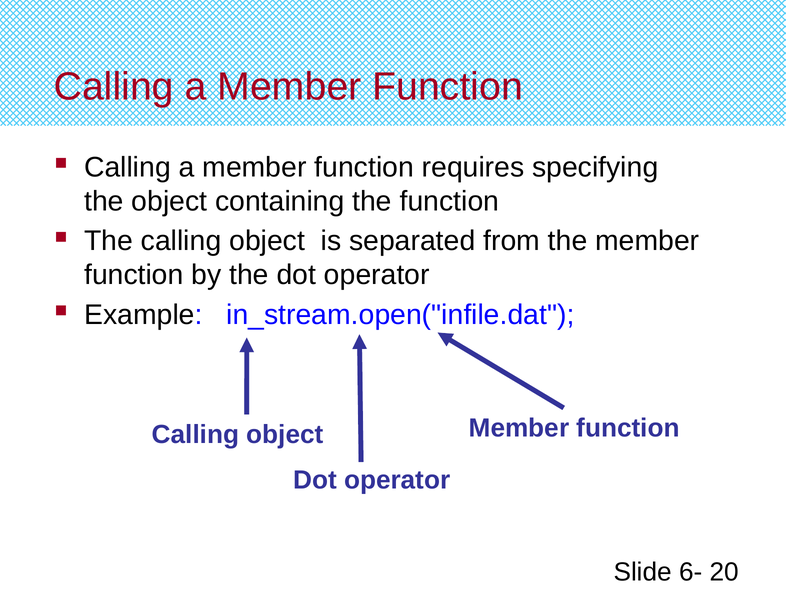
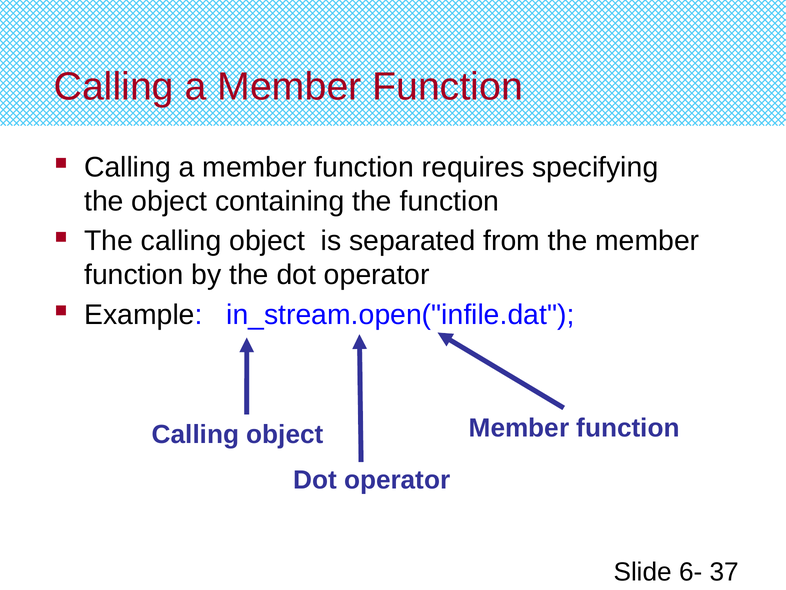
20: 20 -> 37
